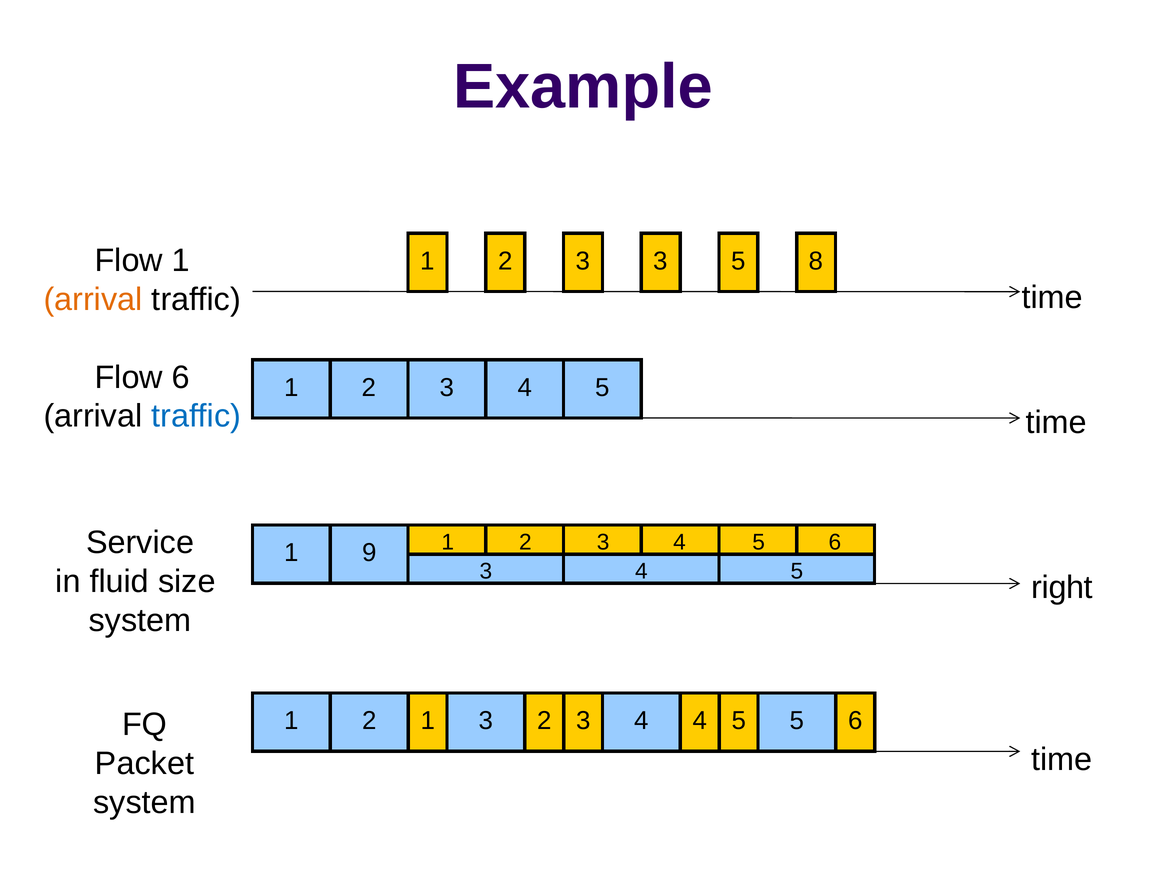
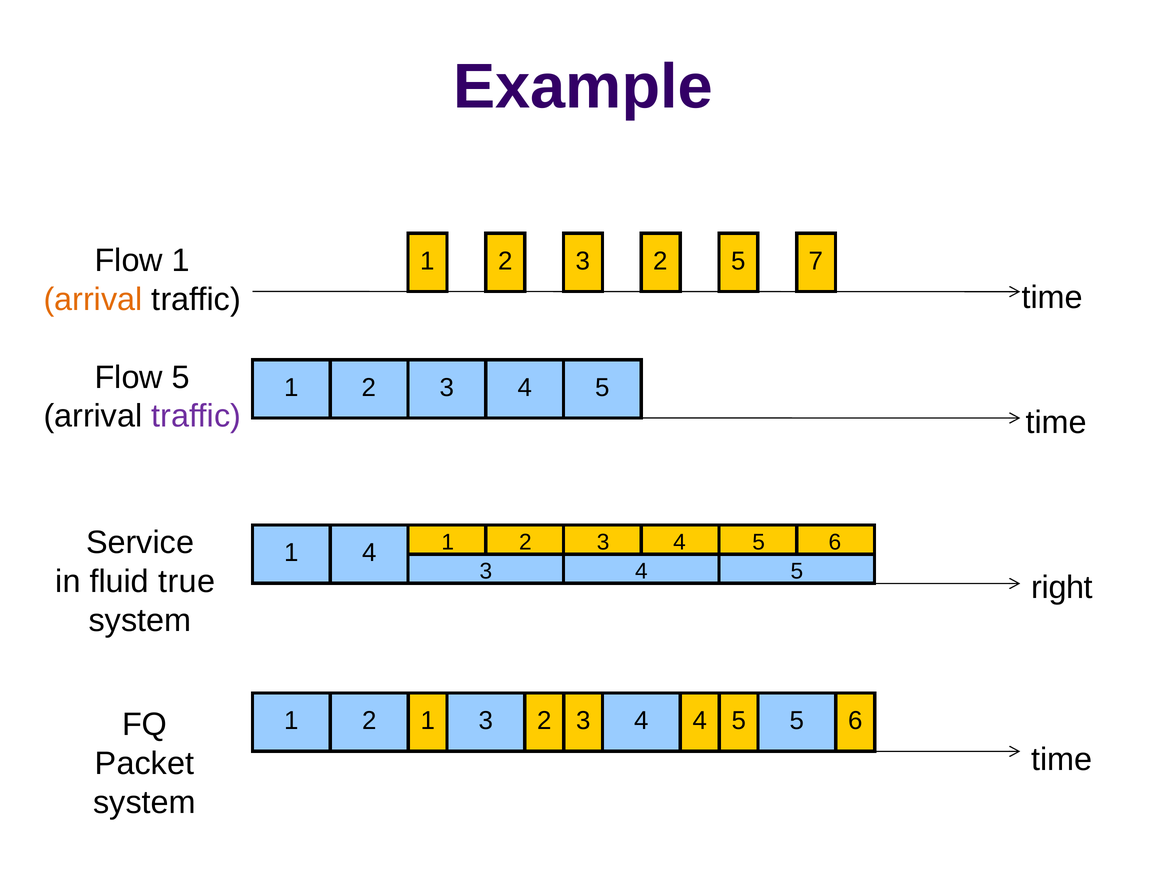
2 3 3: 3 -> 2
8: 8 -> 7
Flow 6: 6 -> 5
traffic at (196, 416) colour: blue -> purple
1 9: 9 -> 4
size: size -> true
